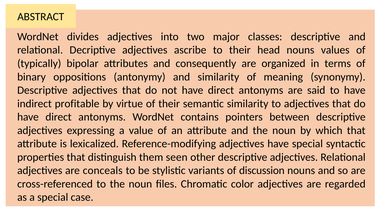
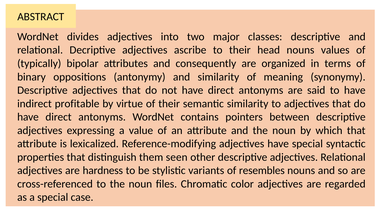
conceals: conceals -> hardness
discussion: discussion -> resembles
